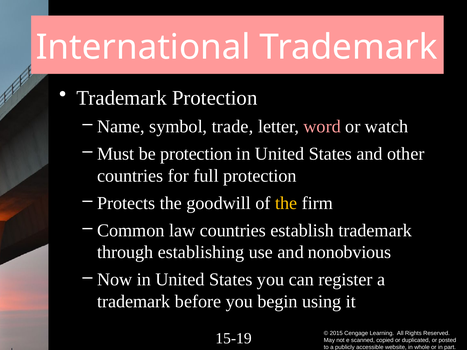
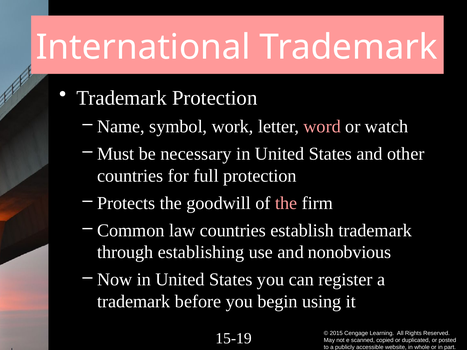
trade: trade -> work
be protection: protection -> necessary
the at (286, 203) colour: yellow -> pink
